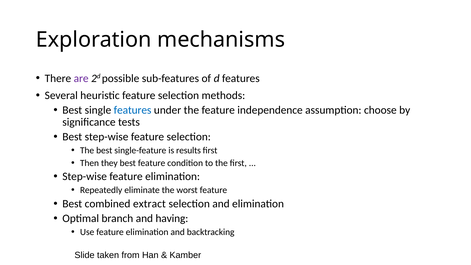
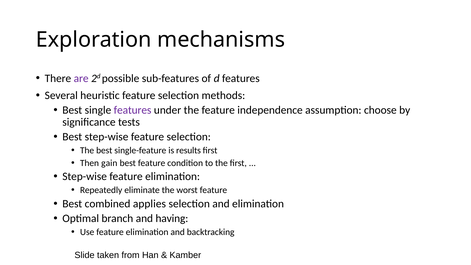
features at (133, 110) colour: blue -> purple
they: they -> gain
extract: extract -> applies
